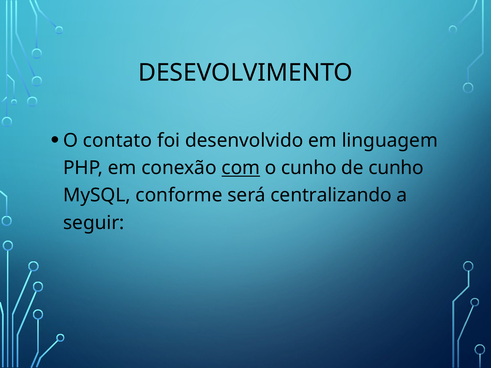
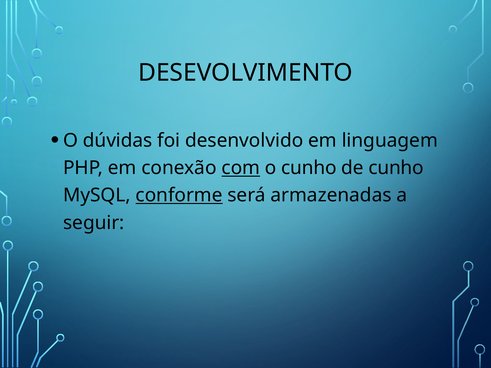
contato: contato -> dúvidas
conforme underline: none -> present
centralizando: centralizando -> armazenadas
